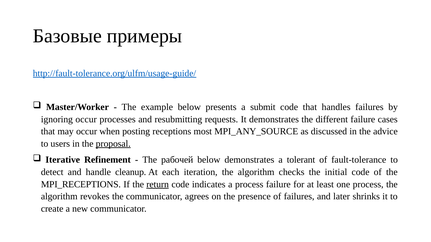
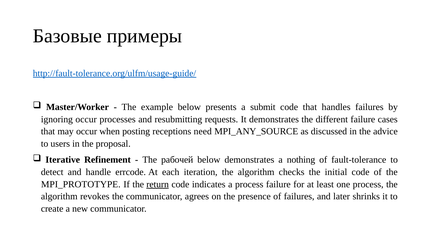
most: most -> need
proposal underline: present -> none
tolerant: tolerant -> nothing
cleanup: cleanup -> errcode
MPI_RECEPTIONS: MPI_RECEPTIONS -> MPI_PROTOTYPE
